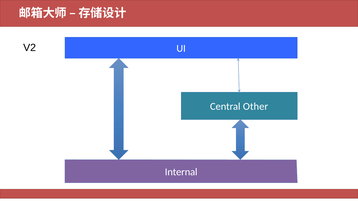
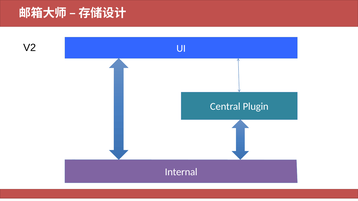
Other: Other -> Plugin
